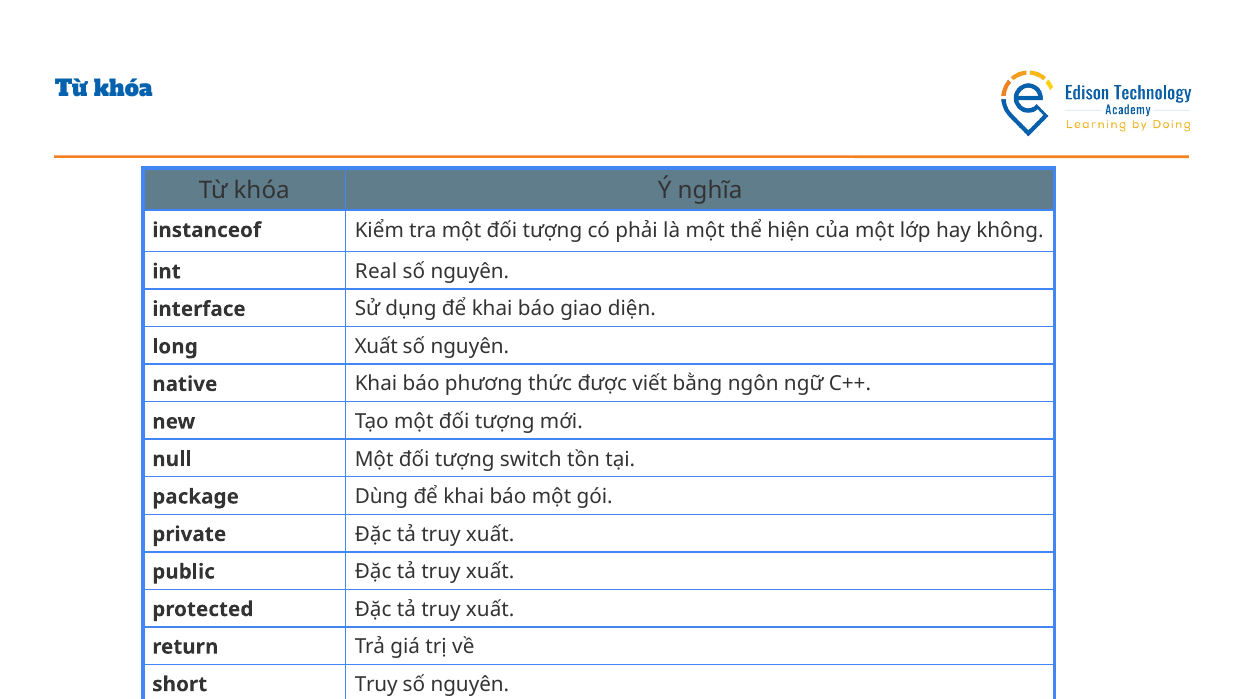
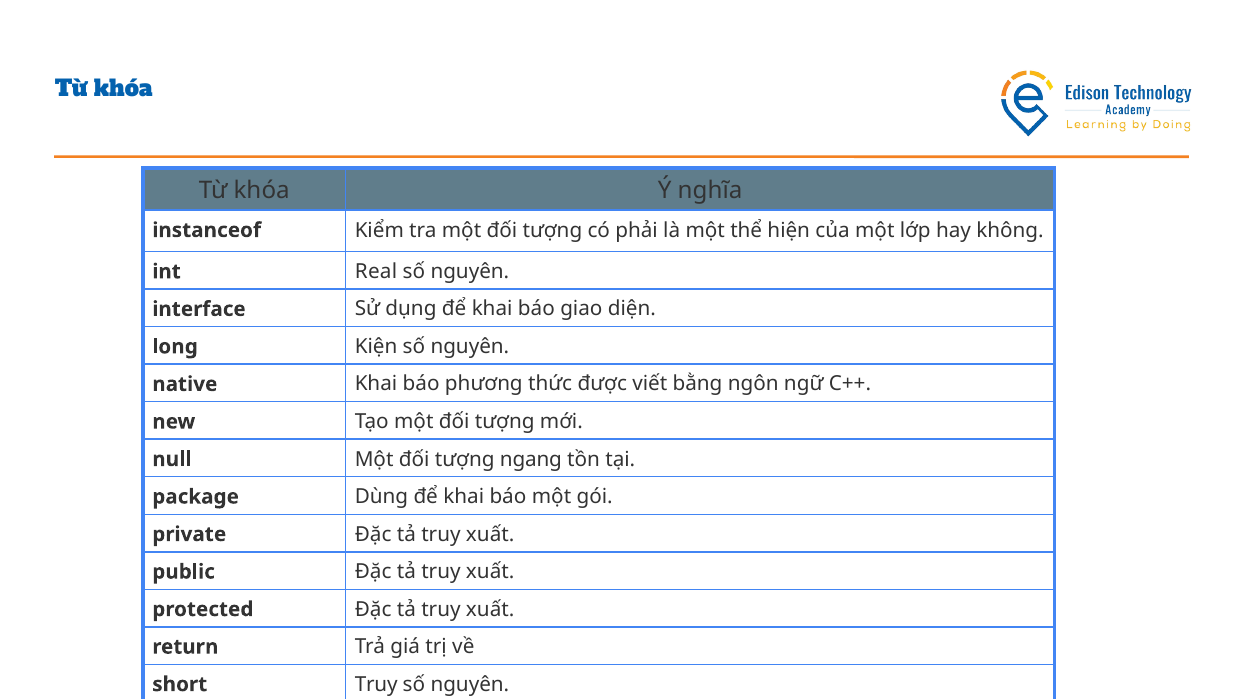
long Xuất: Xuất -> Kiện
switch: switch -> ngang
